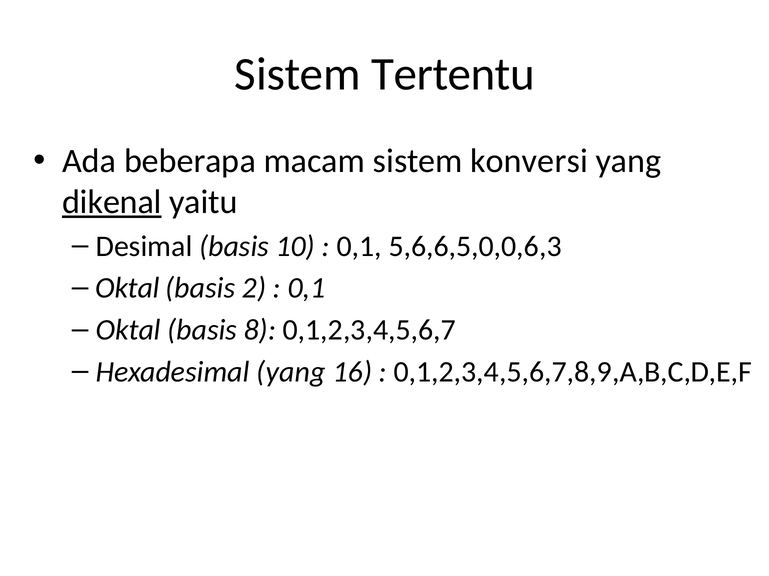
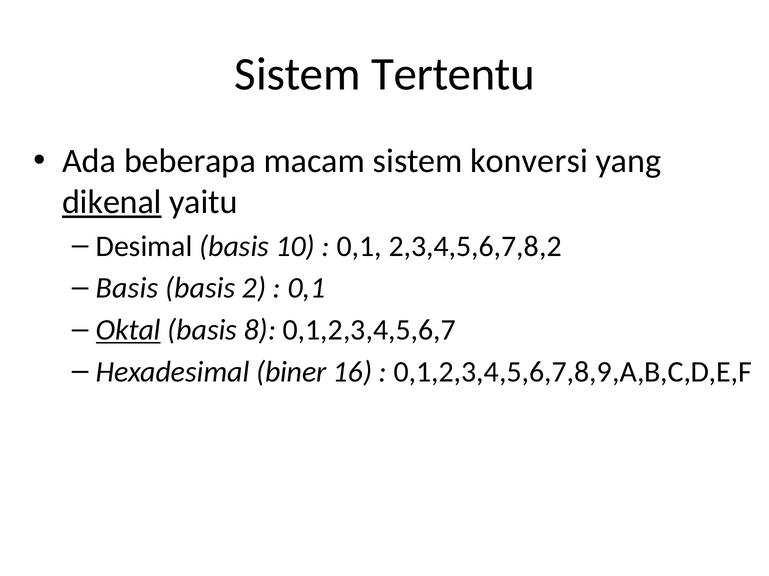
5,6,6,5,0,0,6,3: 5,6,6,5,0,0,6,3 -> 2,3,4,5,6,7,8,2
Oktal at (127, 288): Oktal -> Basis
Oktal at (128, 330) underline: none -> present
Hexadesimal yang: yang -> biner
